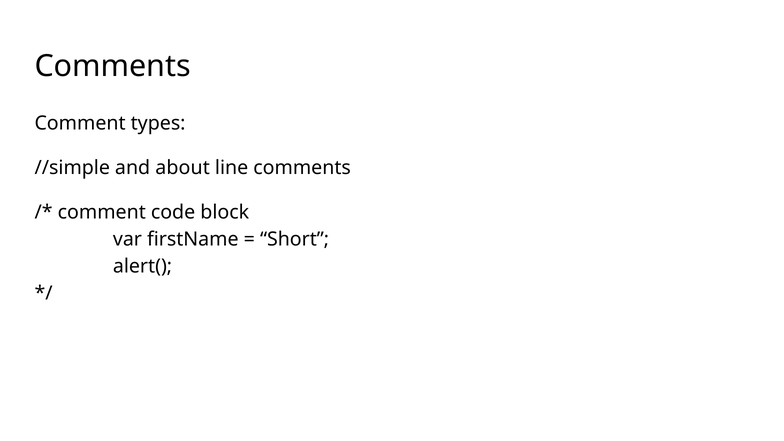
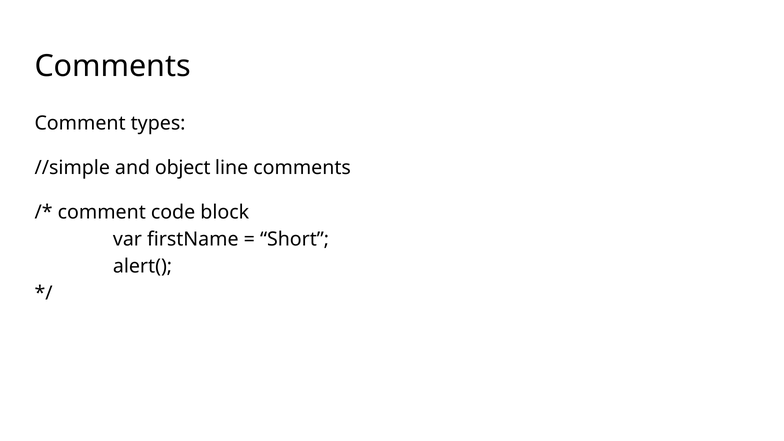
about: about -> object
